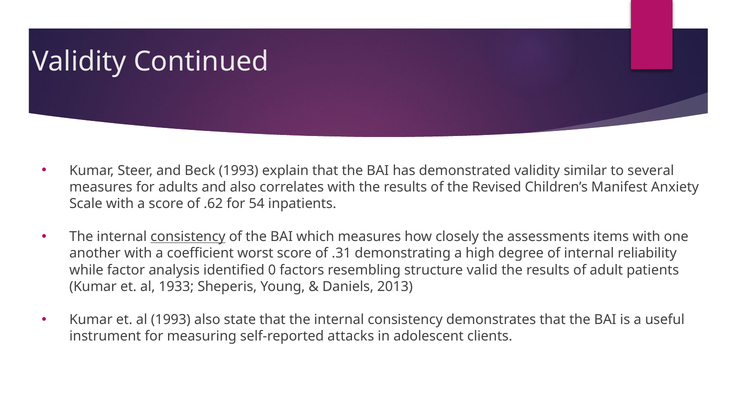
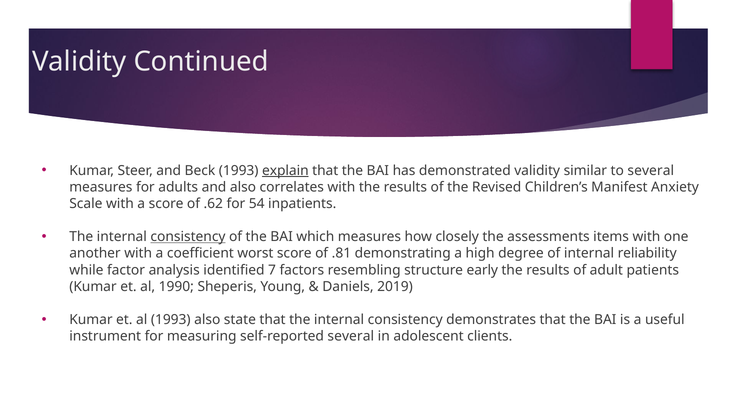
explain underline: none -> present
.31: .31 -> .81
0: 0 -> 7
valid: valid -> early
1933: 1933 -> 1990
2013: 2013 -> 2019
self-reported attacks: attacks -> several
